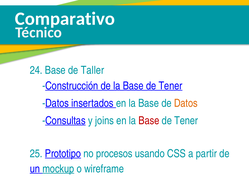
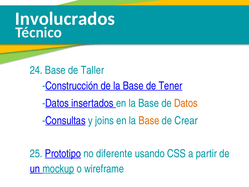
Comparativo: Comparativo -> Involucrados
Base at (149, 120) colour: red -> orange
Tener at (186, 120): Tener -> Crear
procesos: procesos -> diferente
